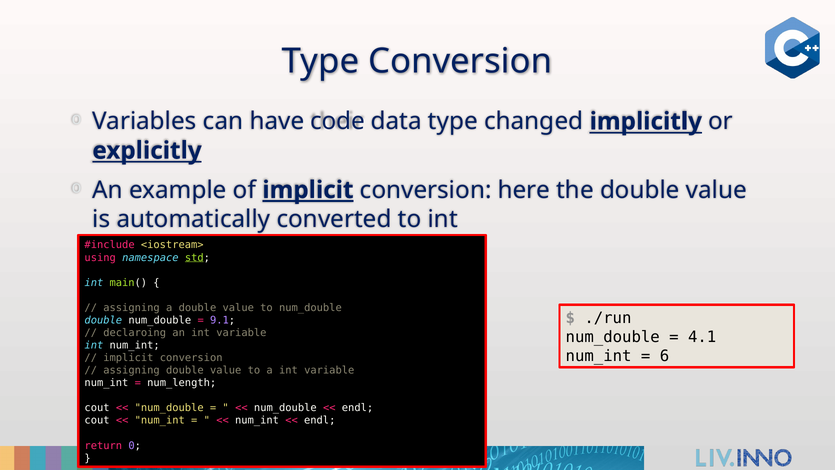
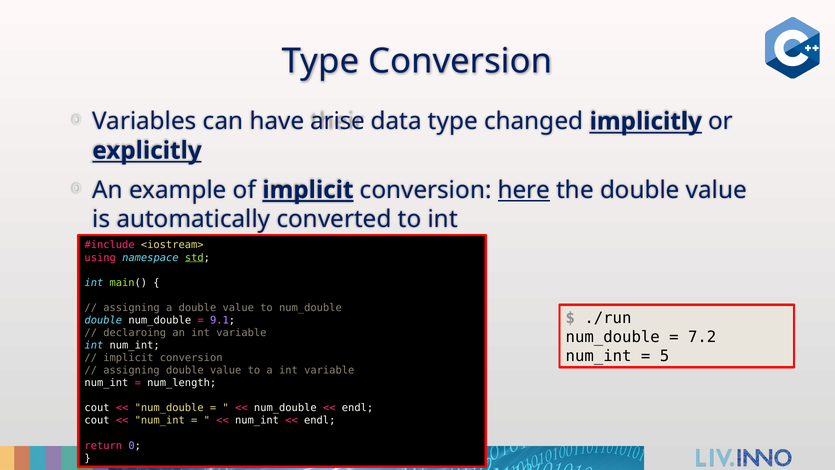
code: code -> arise
here underline: none -> present
4.1: 4.1 -> 7.2
6: 6 -> 5
